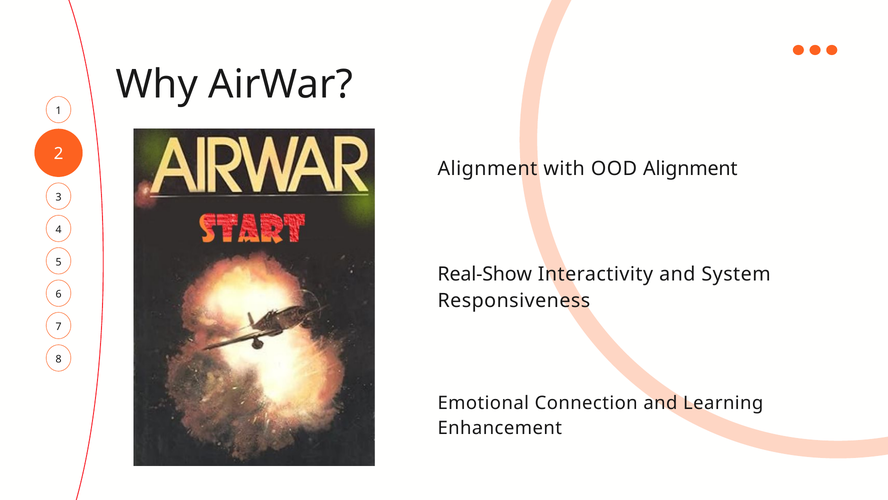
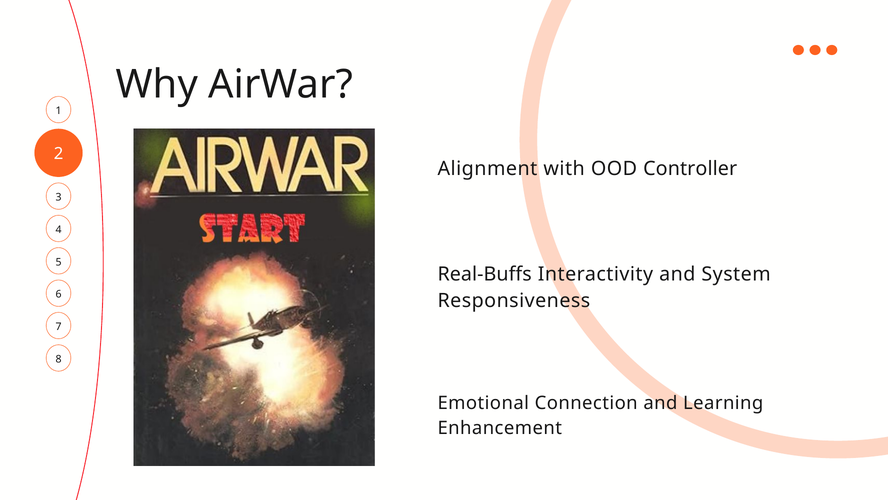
OOD Alignment: Alignment -> Controller
Real-Show: Real-Show -> Real-Buffs
